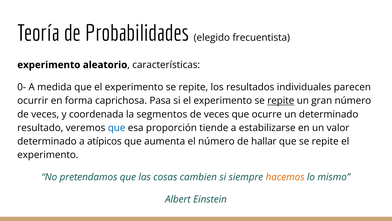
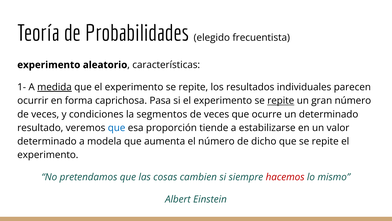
0-: 0- -> 1-
medida underline: none -> present
coordenada: coordenada -> condiciones
atípicos: atípicos -> modela
hallar: hallar -> dicho
hacemos colour: orange -> red
